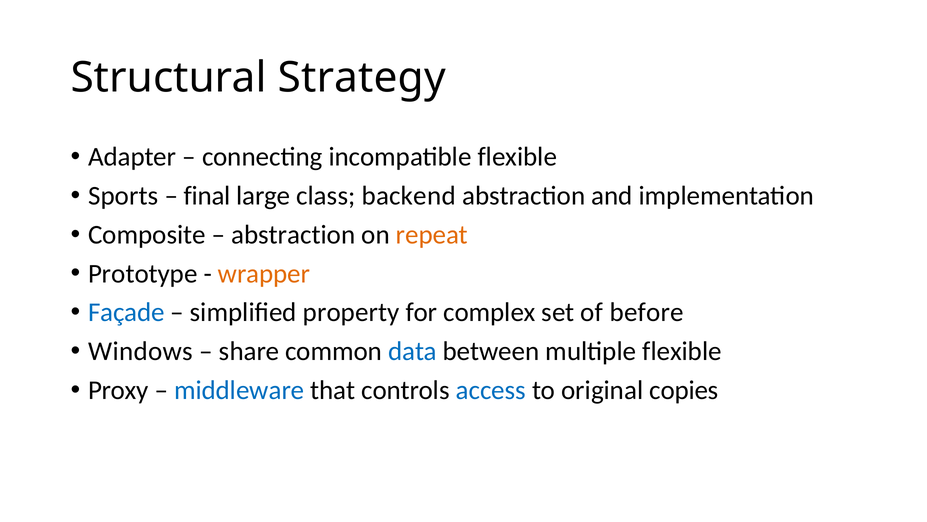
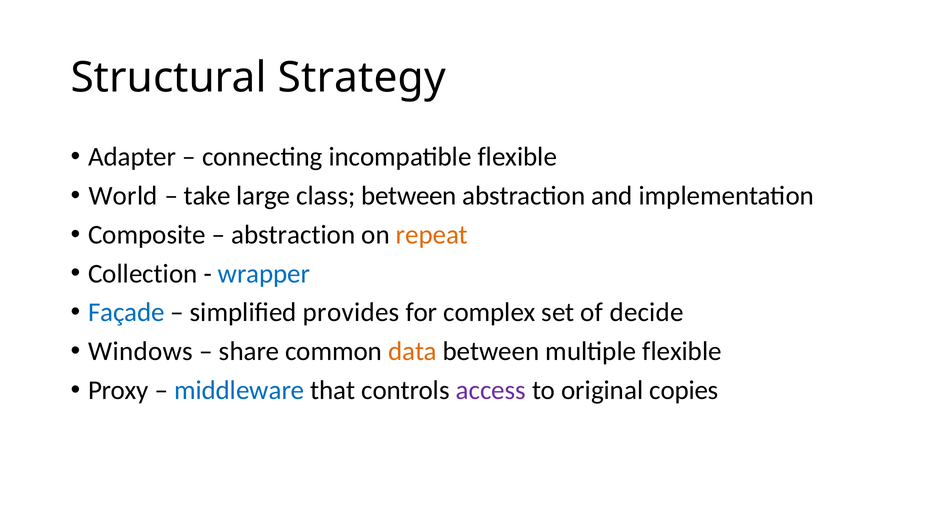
Sports: Sports -> World
final: final -> take
class backend: backend -> between
Prototype: Prototype -> Collection
wrapper colour: orange -> blue
property: property -> provides
before: before -> decide
data colour: blue -> orange
access colour: blue -> purple
